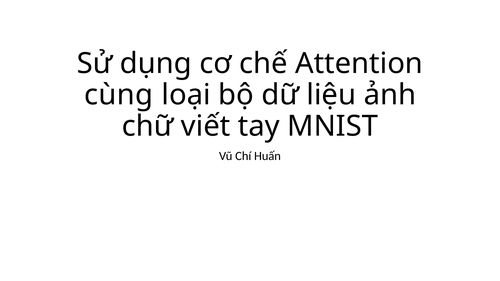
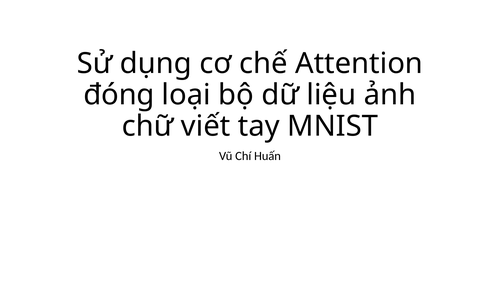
cùng: cùng -> đóng
